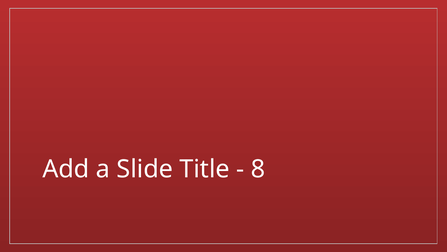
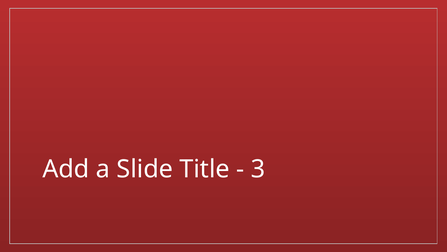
8: 8 -> 3
